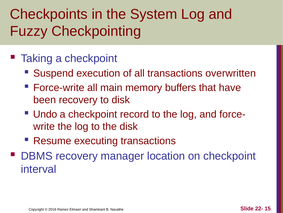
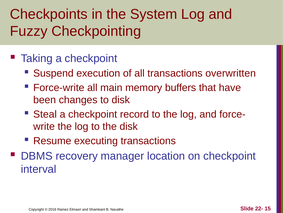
been recovery: recovery -> changes
Undo: Undo -> Steal
